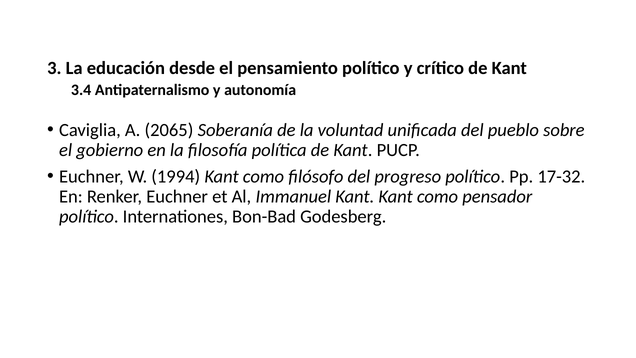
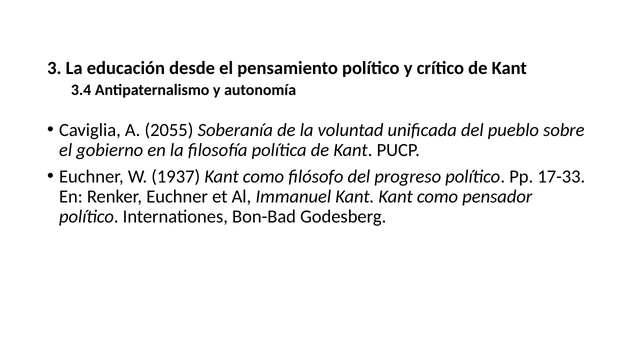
2065: 2065 -> 2055
1994: 1994 -> 1937
17-32: 17-32 -> 17-33
